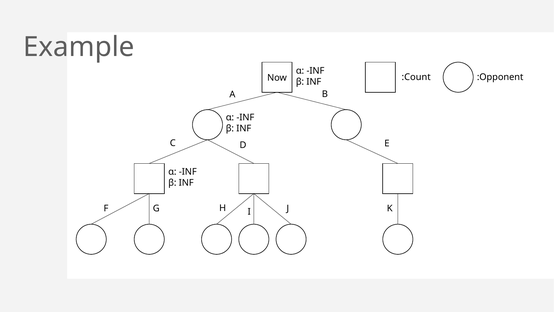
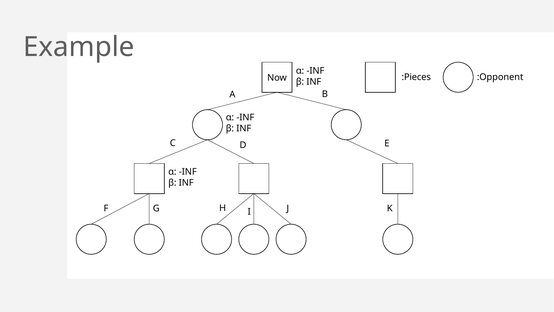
:Count: :Count -> :Pieces
